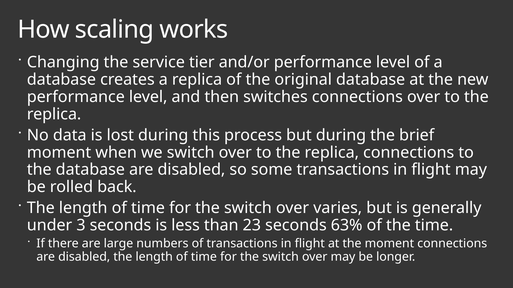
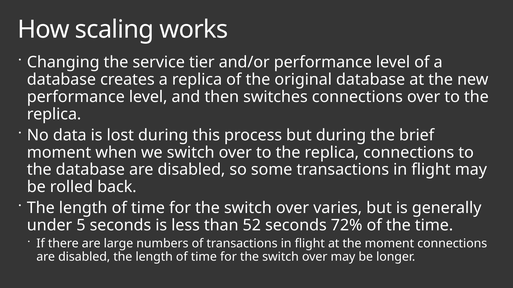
3: 3 -> 5
23: 23 -> 52
63%: 63% -> 72%
